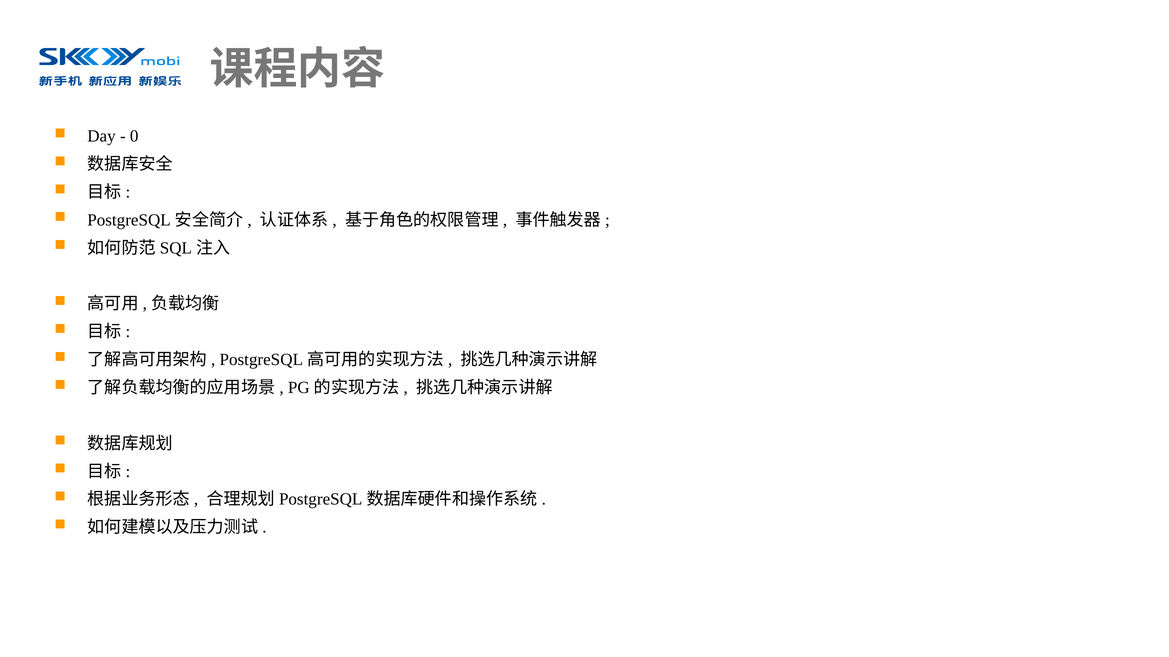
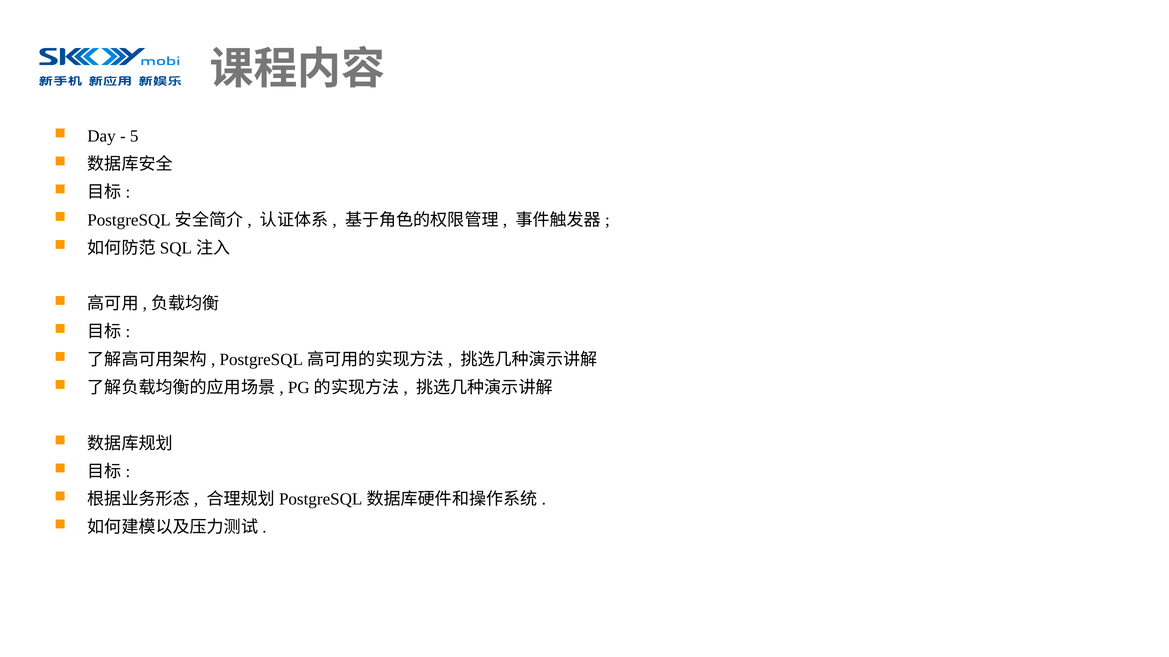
0: 0 -> 5
